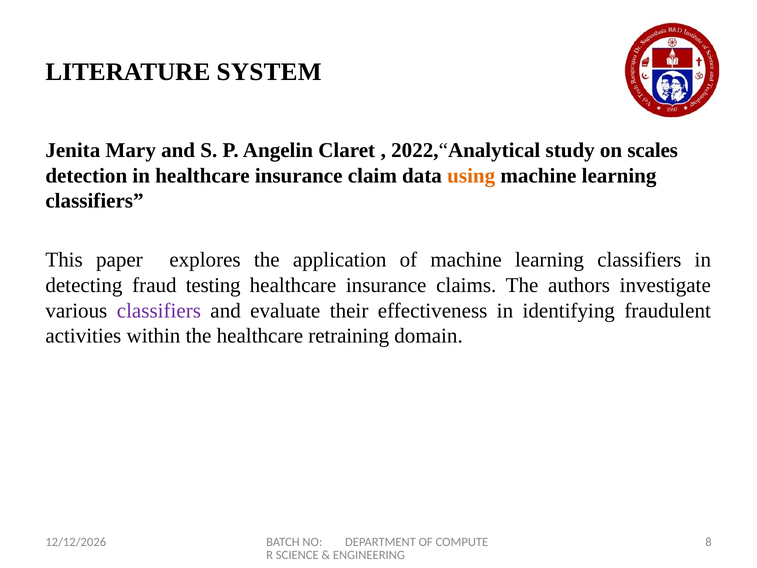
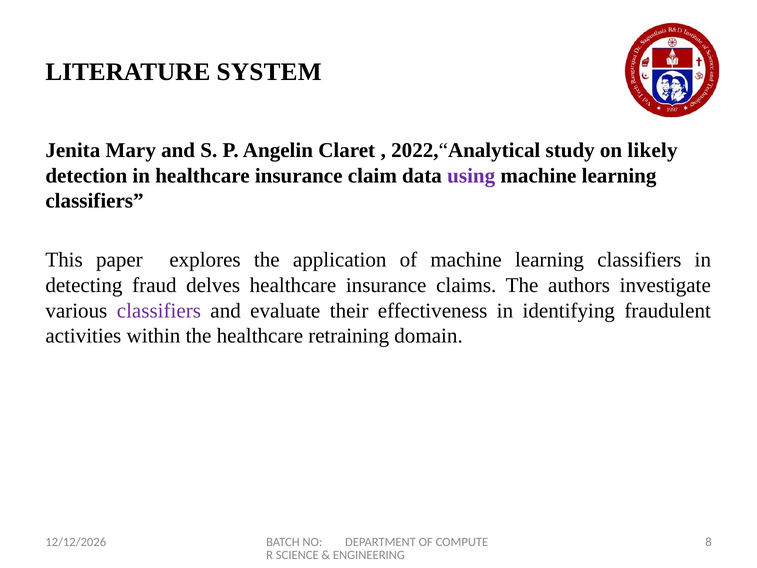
scales: scales -> likely
using colour: orange -> purple
testing: testing -> delves
